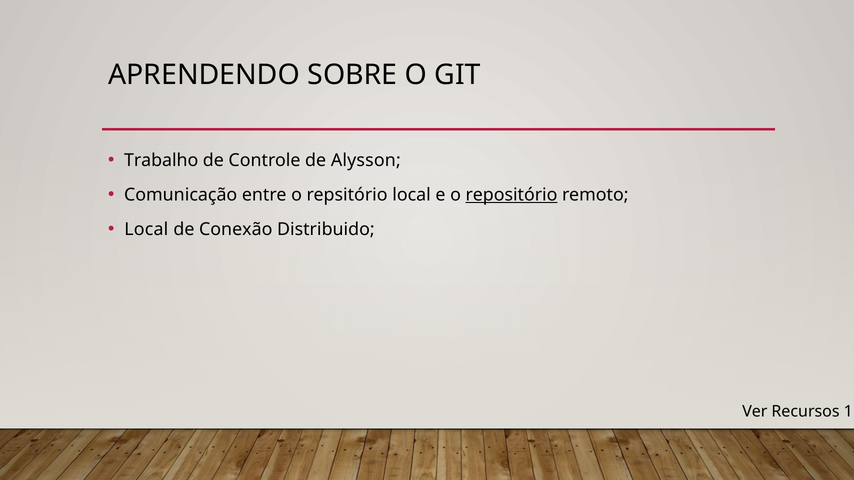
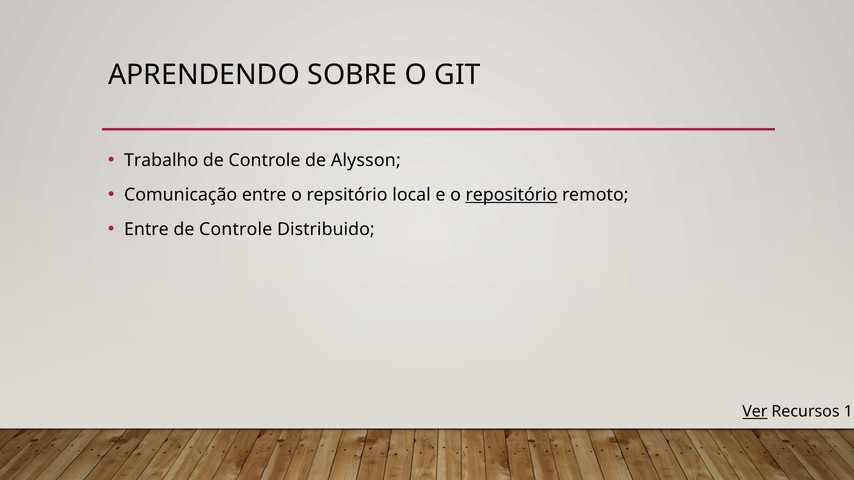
Local at (146, 230): Local -> Entre
Conexão at (236, 230): Conexão -> Controle
Ver underline: none -> present
